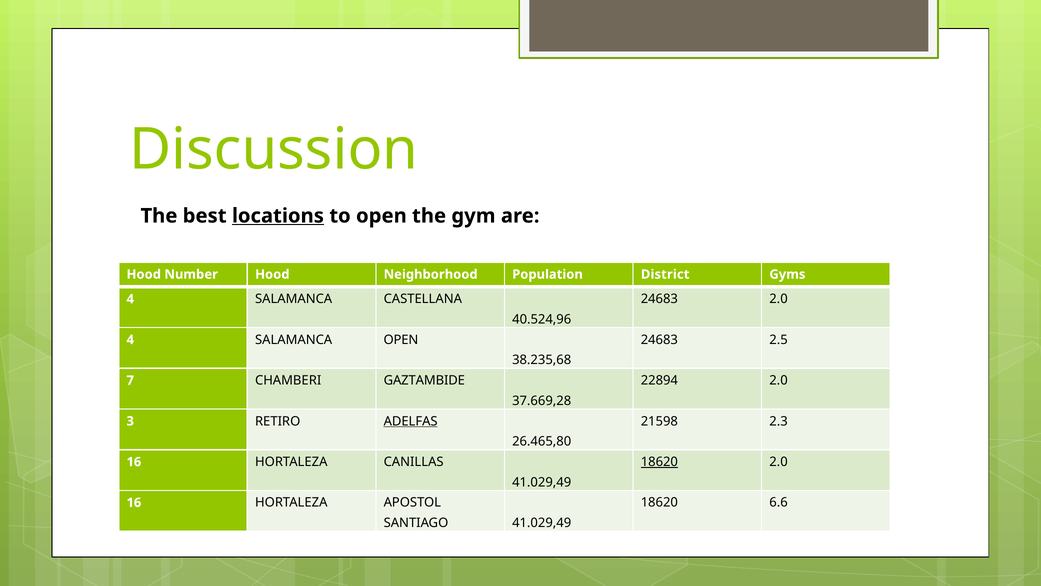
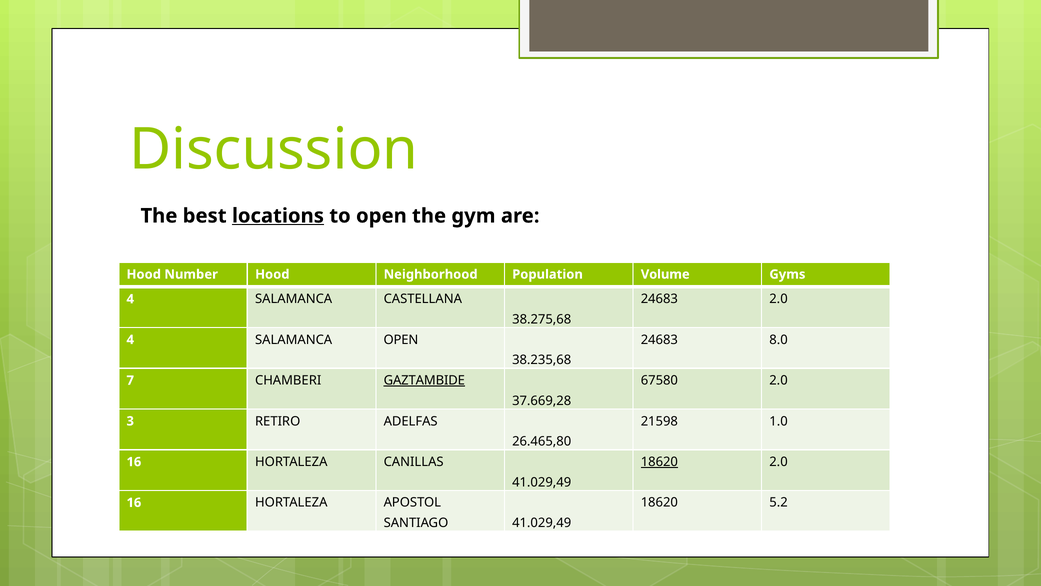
District: District -> Volume
40.524,96: 40.524,96 -> 38.275,68
2.5: 2.5 -> 8.0
22894: 22894 -> 67580
GAZTAMBIDE underline: none -> present
2.3: 2.3 -> 1.0
ADELFAS underline: present -> none
6.6: 6.6 -> 5.2
